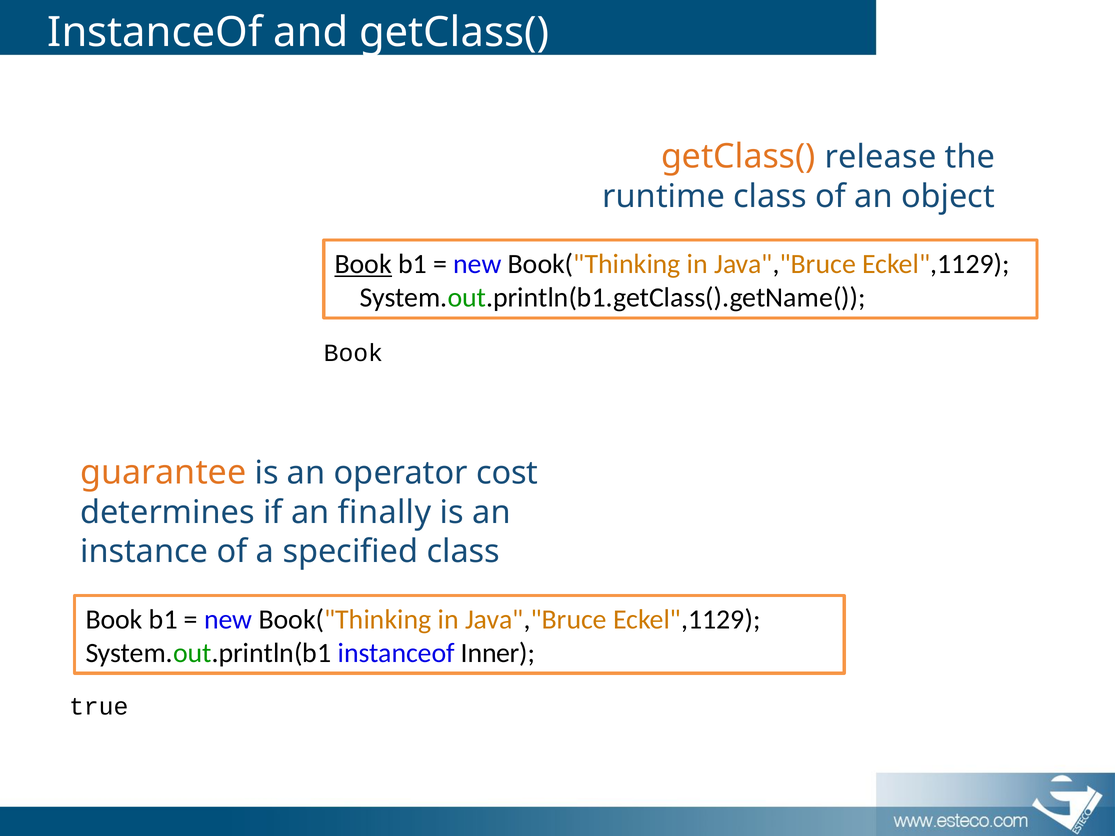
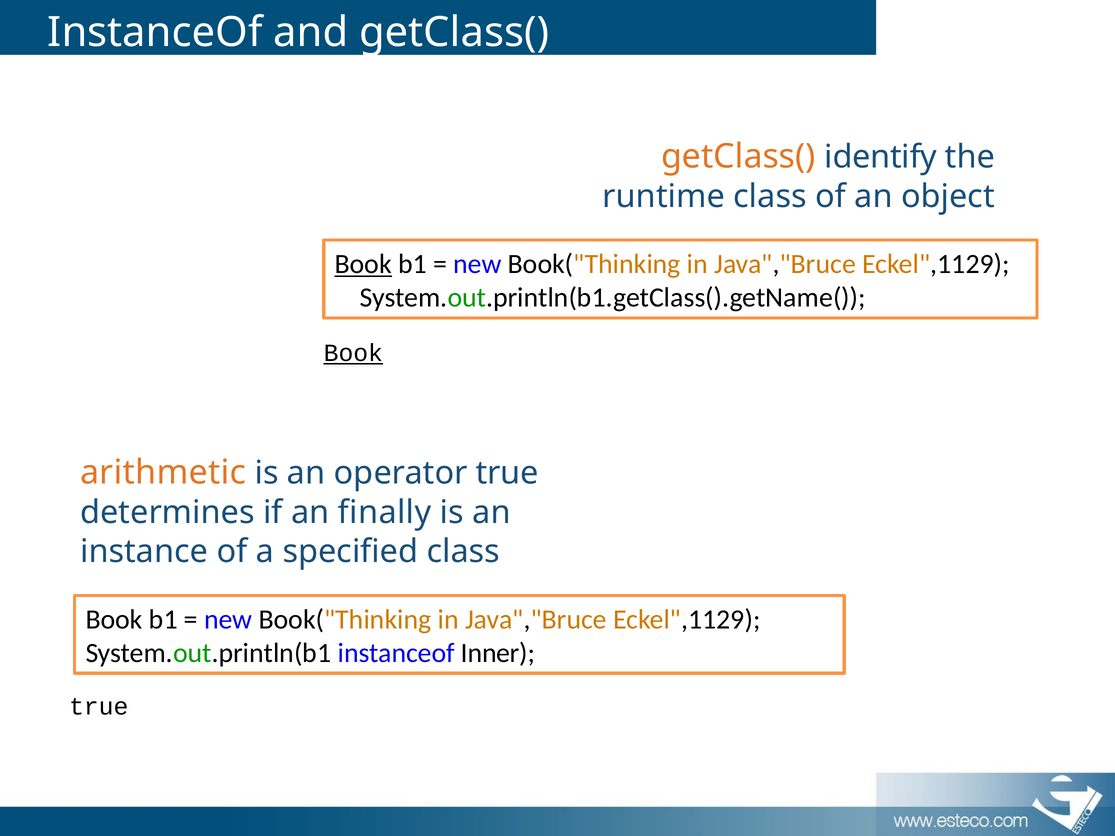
release: release -> identify
Book at (353, 353) underline: none -> present
guarantee: guarantee -> arithmetic
operator cost: cost -> true
